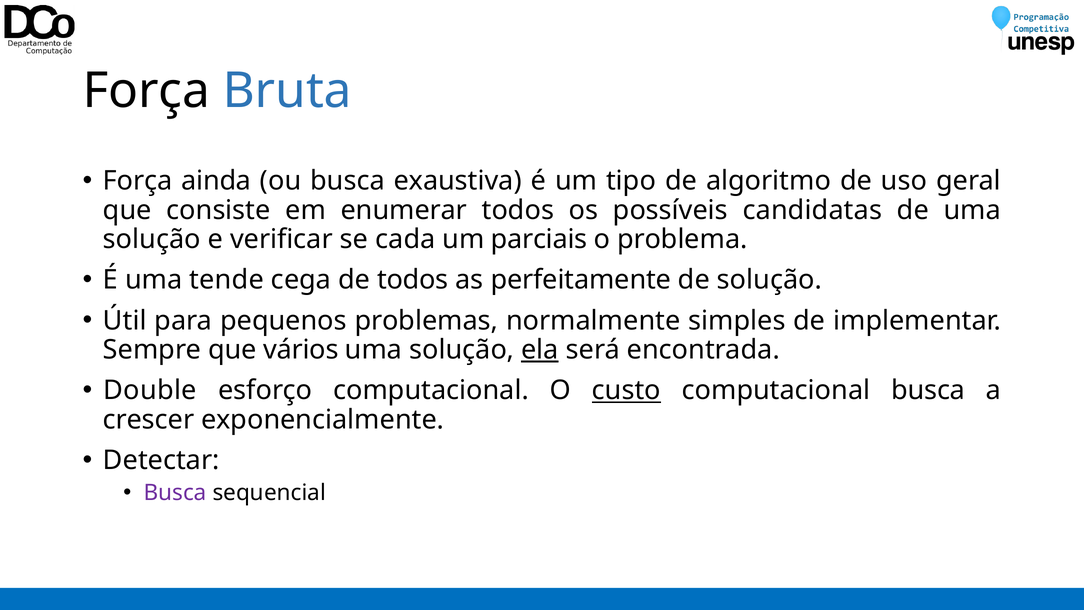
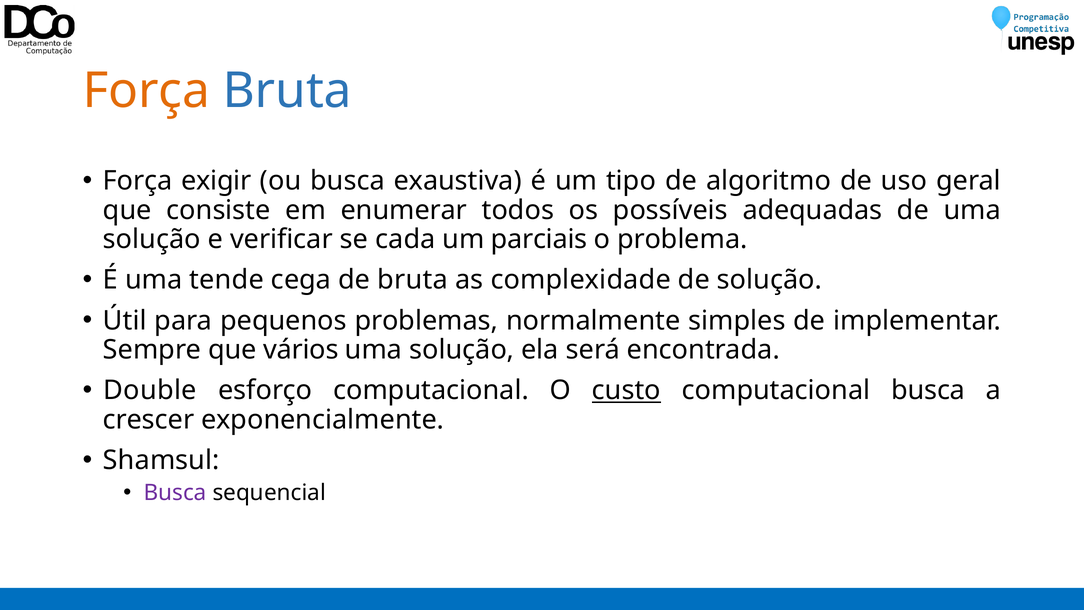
Força at (146, 91) colour: black -> orange
ainda: ainda -> exigir
candidatas: candidatas -> adequadas
de todos: todos -> bruta
perfeitamente: perfeitamente -> complexidade
ela underline: present -> none
Detectar: Detectar -> Shamsul
